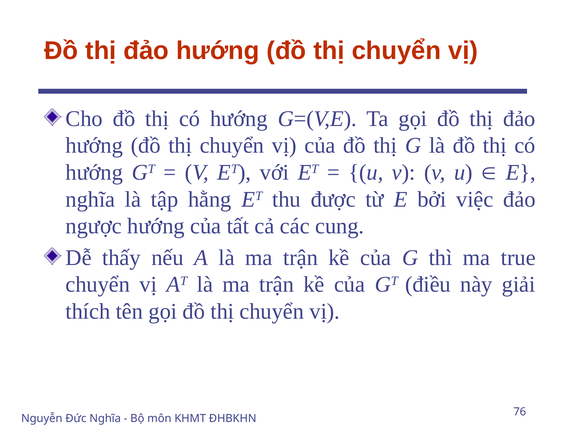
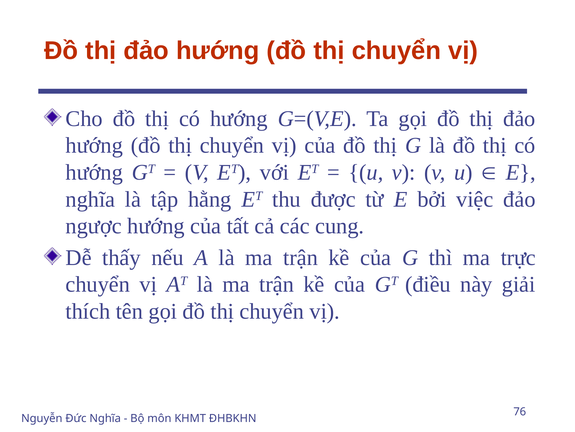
true: true -> trực
